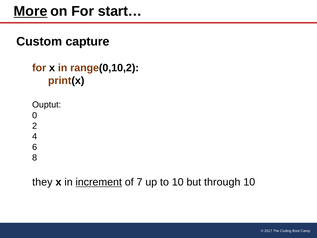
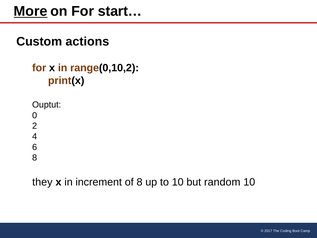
capture: capture -> actions
increment underline: present -> none
of 7: 7 -> 8
through: through -> random
